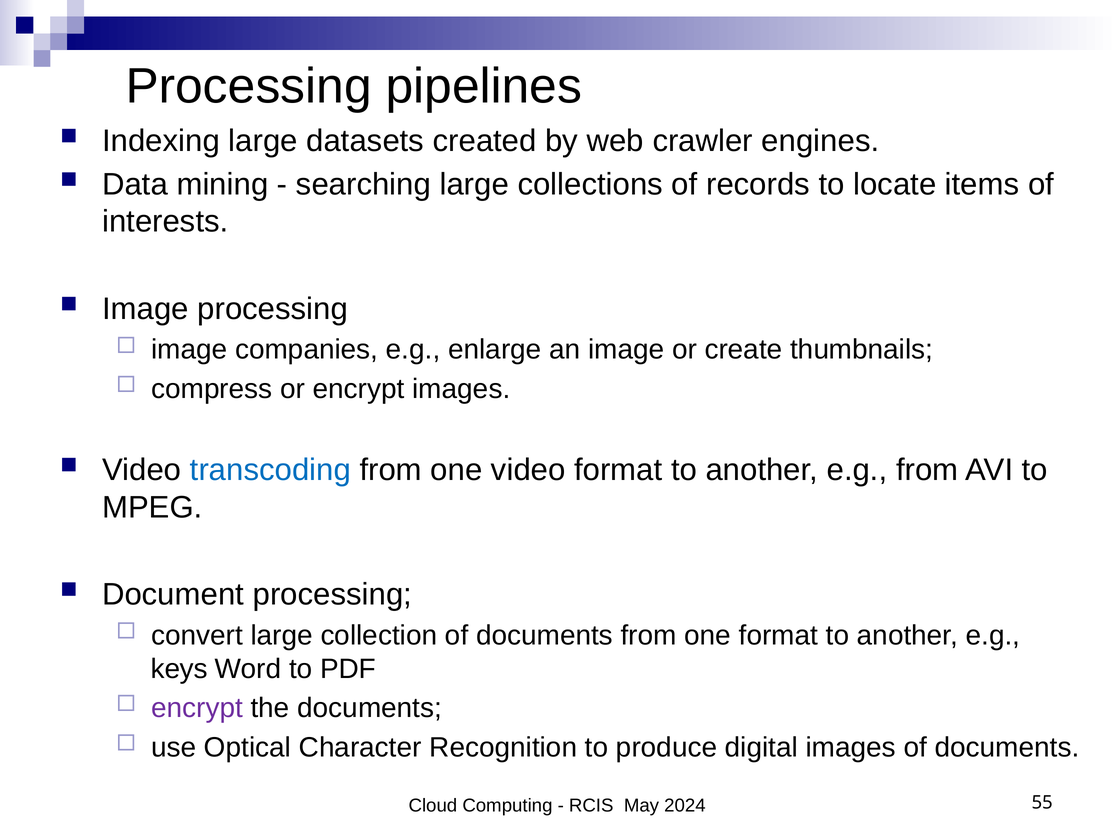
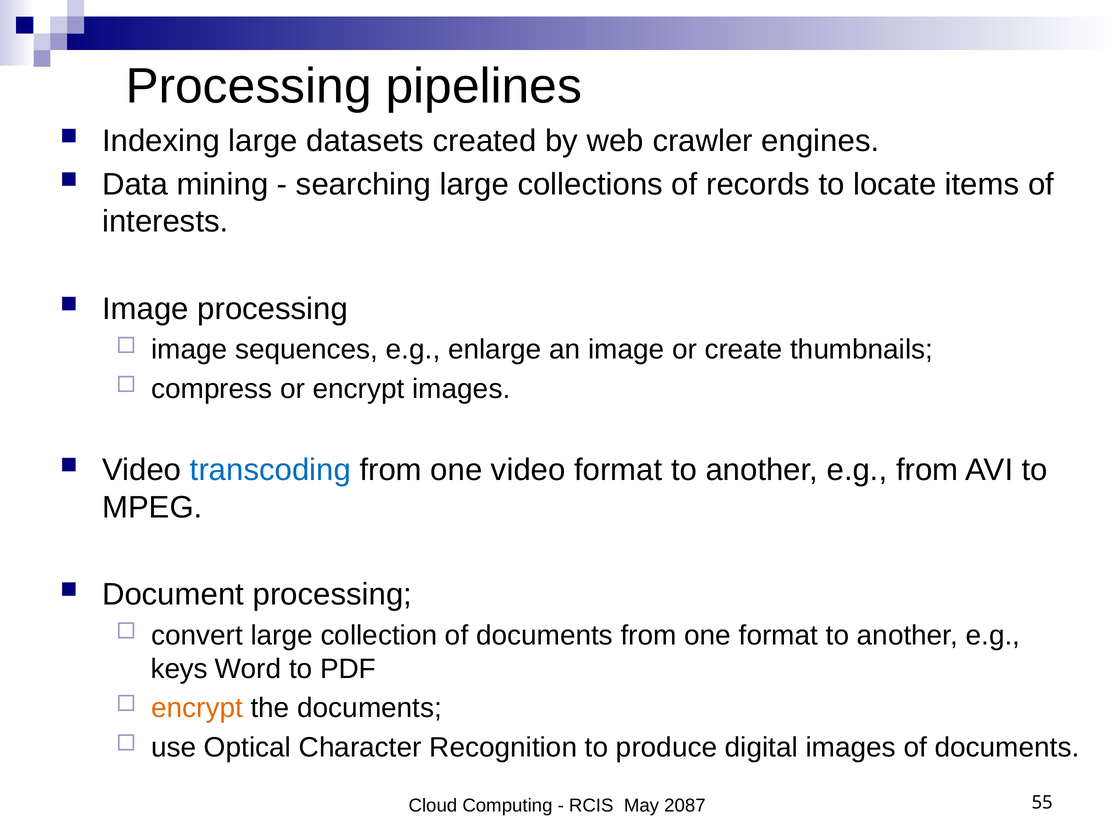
companies: companies -> sequences
encrypt at (197, 708) colour: purple -> orange
2024: 2024 -> 2087
